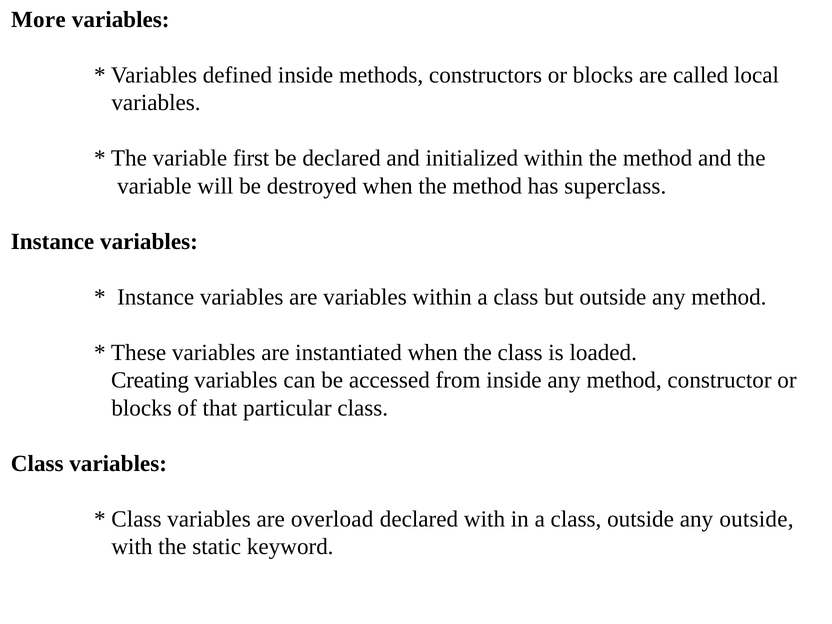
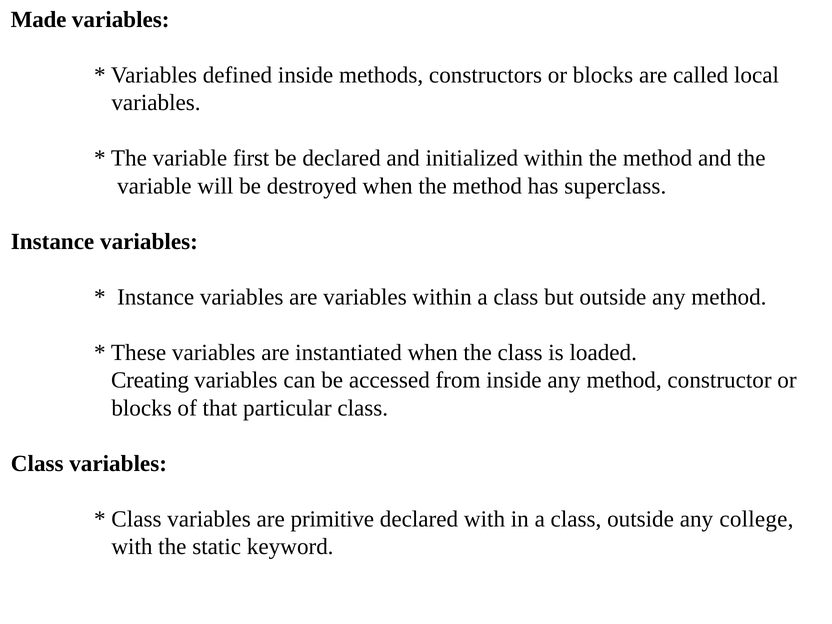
More: More -> Made
overload: overload -> primitive
any outside: outside -> college
